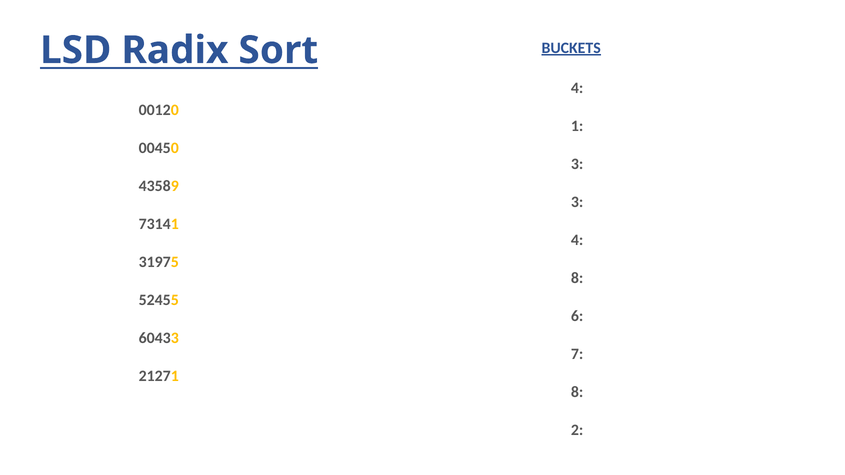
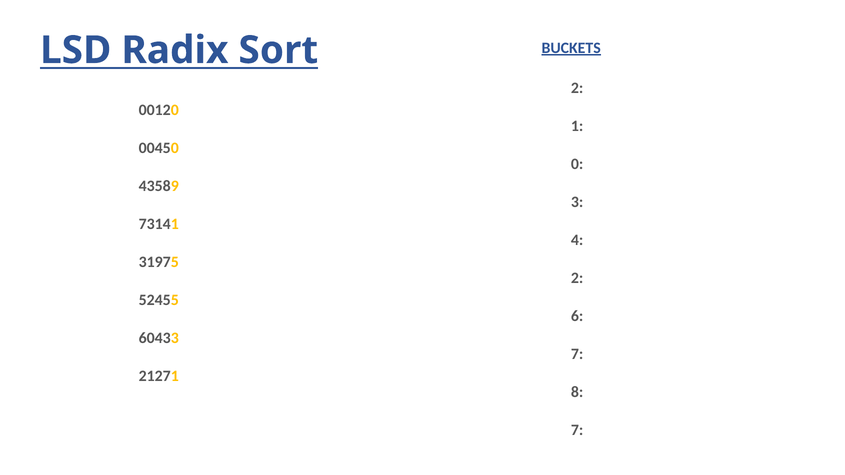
4 at (577, 88): 4 -> 2
3 at (577, 164): 3 -> 0
8 at (577, 278): 8 -> 2
2 at (577, 430): 2 -> 7
